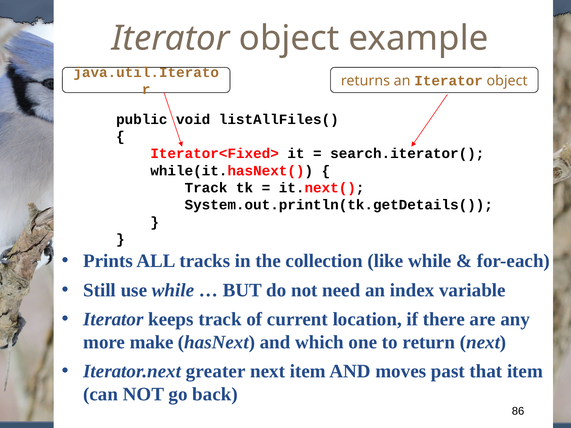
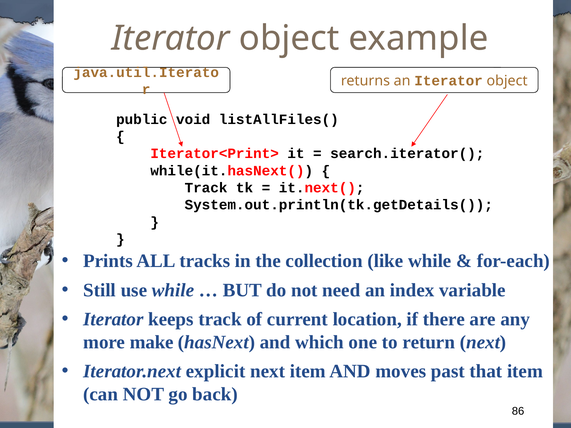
Iterator<Fixed>: Iterator<Fixed> -> Iterator<Print>
greater: greater -> explicit
